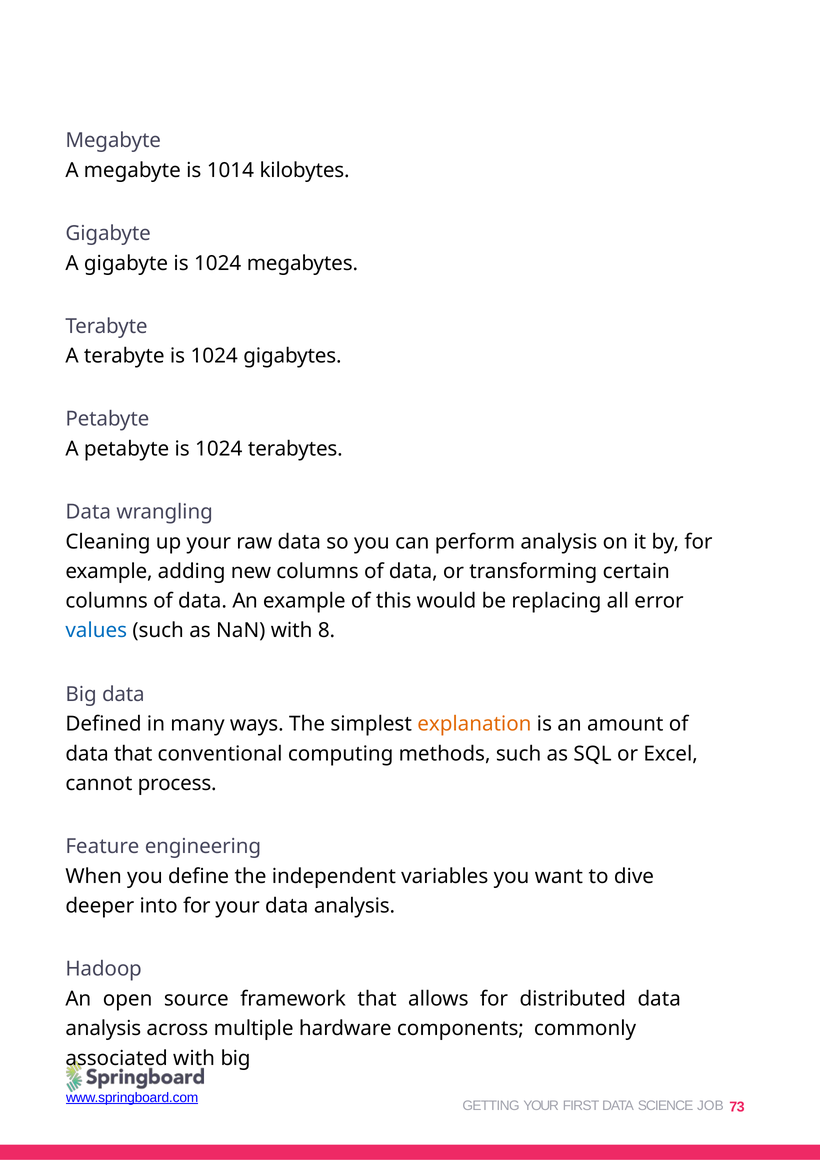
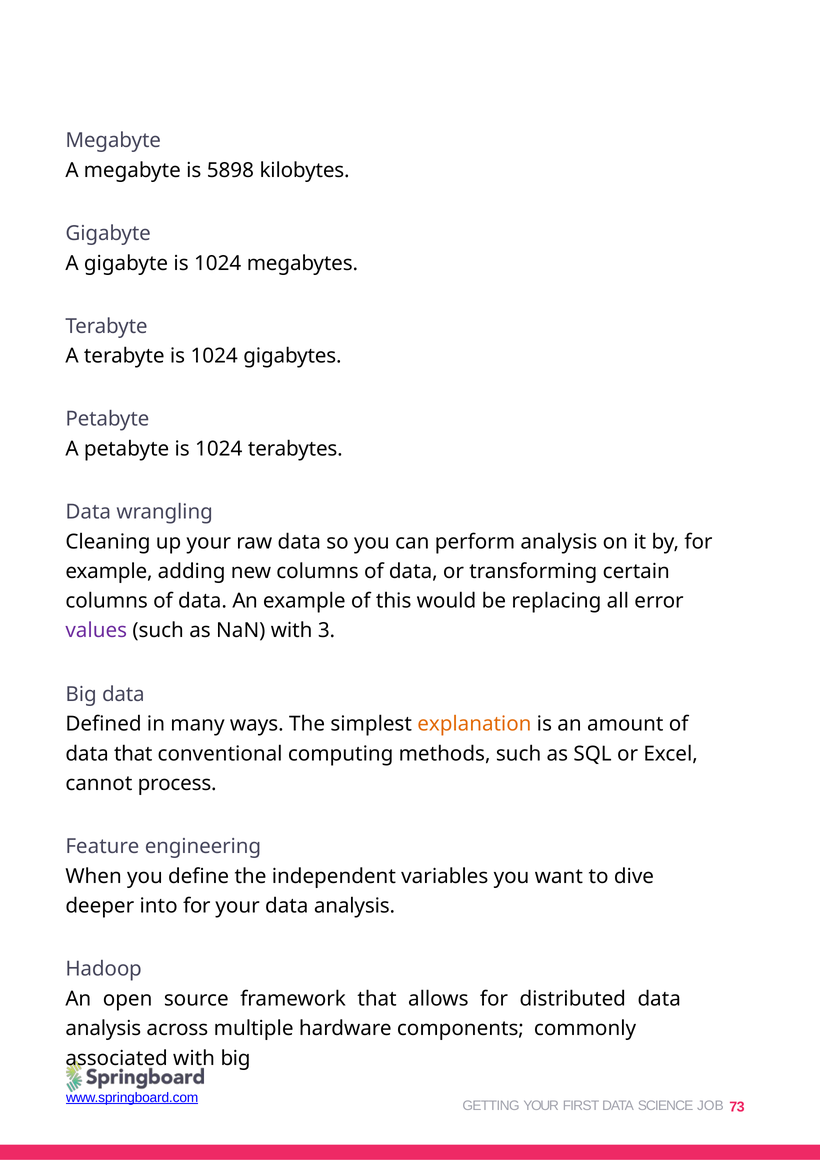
1014: 1014 -> 5898
values colour: blue -> purple
8: 8 -> 3
